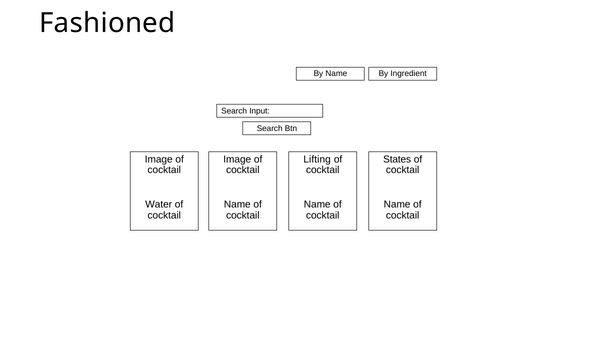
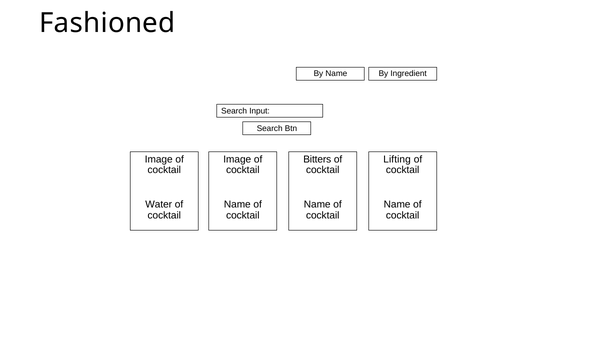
Lifting: Lifting -> Bitters
States: States -> Lifting
